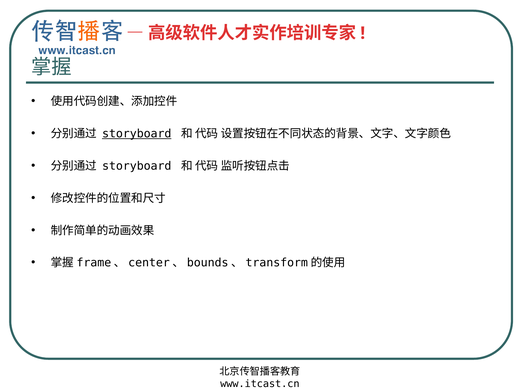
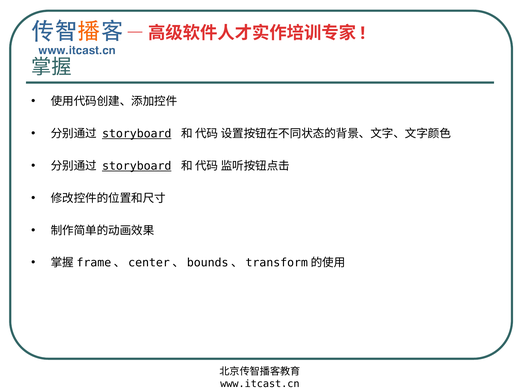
storyboard at (137, 166) underline: none -> present
